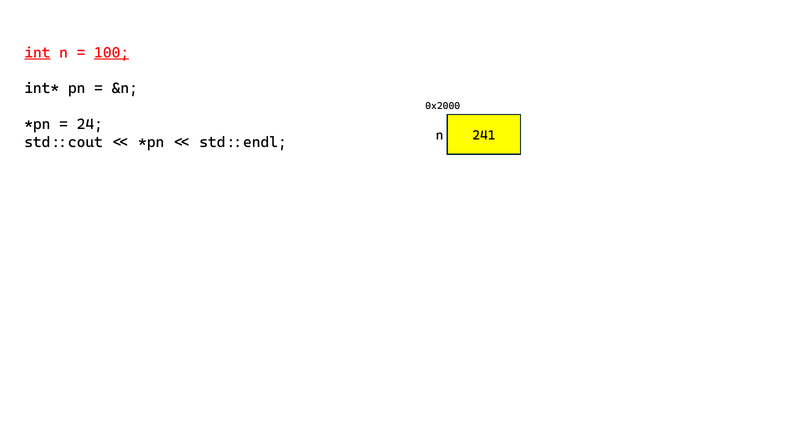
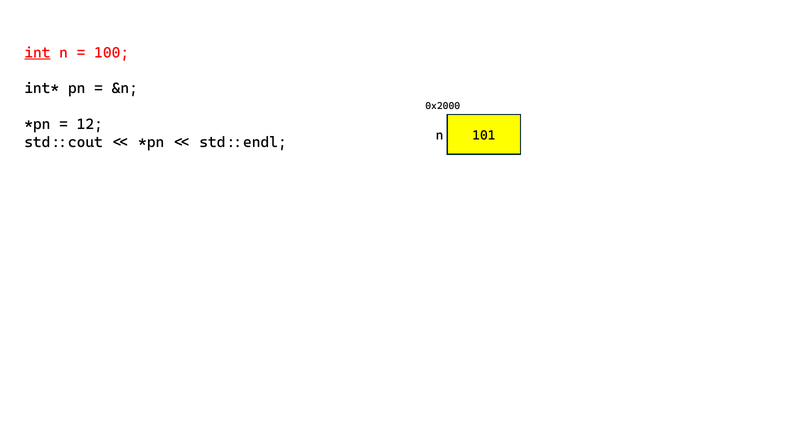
100 underline: present -> none
24: 24 -> 12
241: 241 -> 101
